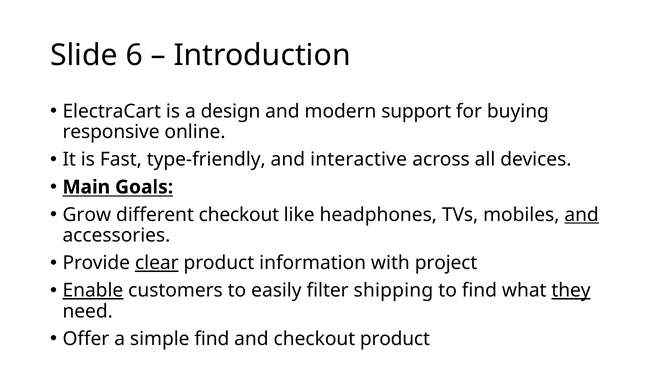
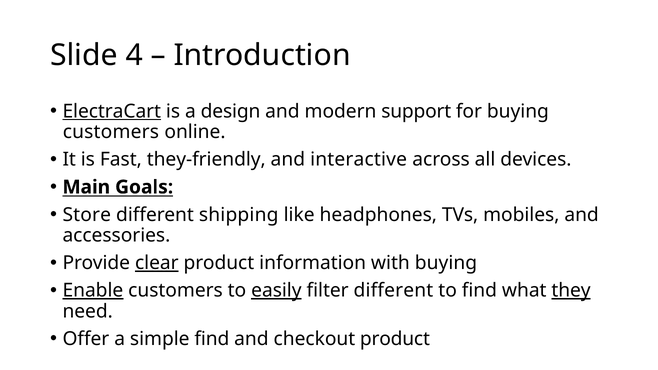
6: 6 -> 4
ElectraCart underline: none -> present
responsive at (111, 132): responsive -> customers
type-friendly: type-friendly -> they-friendly
Grow: Grow -> Store
different checkout: checkout -> shipping
and at (582, 215) underline: present -> none
with project: project -> buying
easily underline: none -> present
filter shipping: shipping -> different
